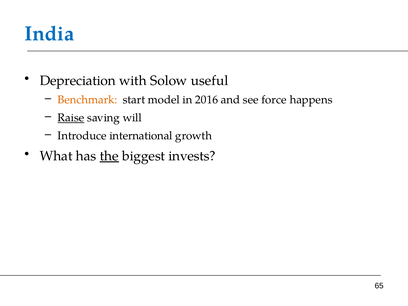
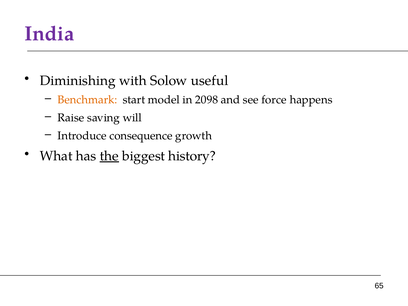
India colour: blue -> purple
Depreciation: Depreciation -> Diminishing
2016: 2016 -> 2098
Raise underline: present -> none
international: international -> consequence
invests: invests -> history
